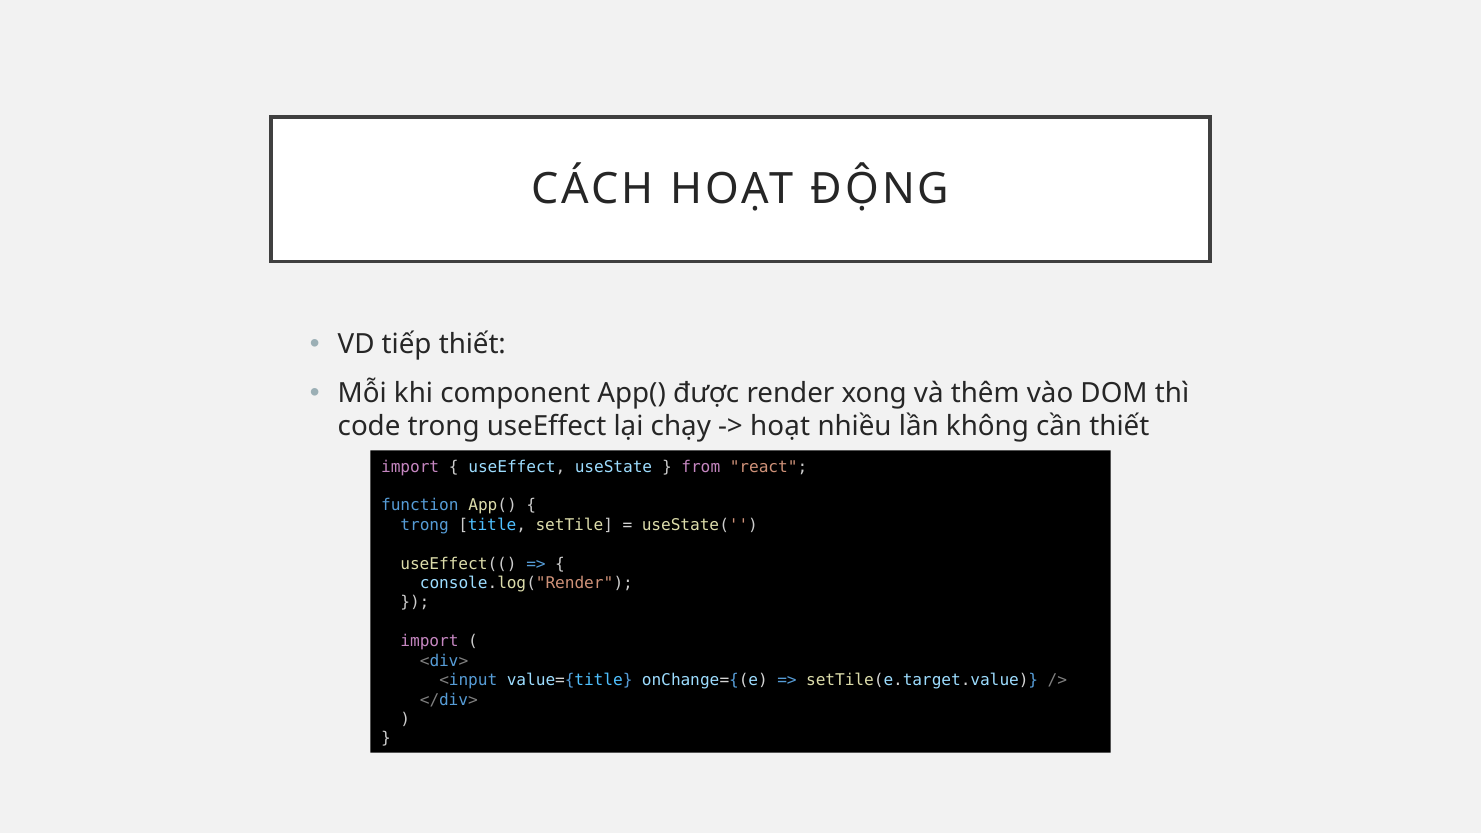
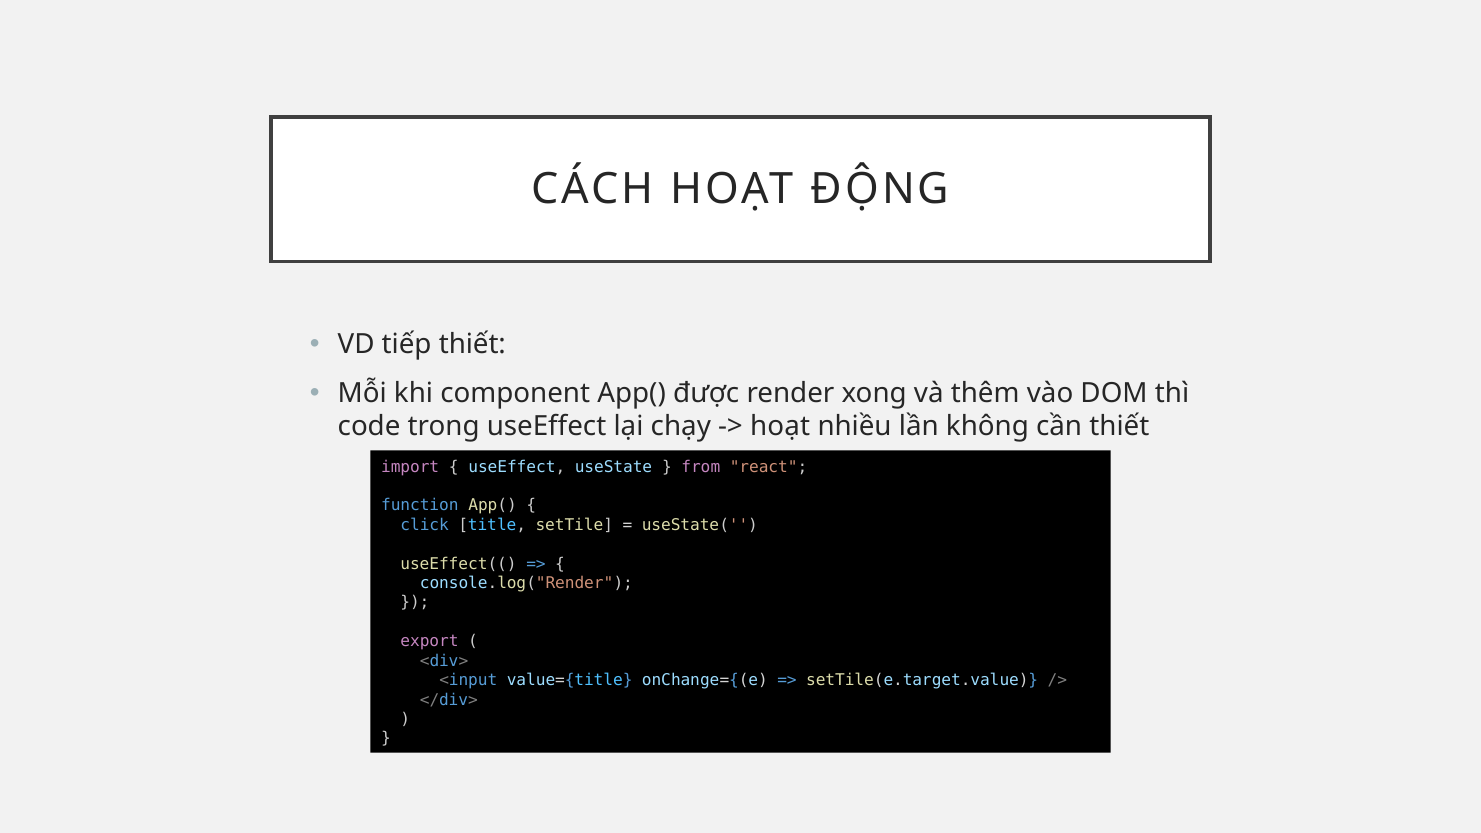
trong at (425, 525): trong -> click
import at (429, 642): import -> export
